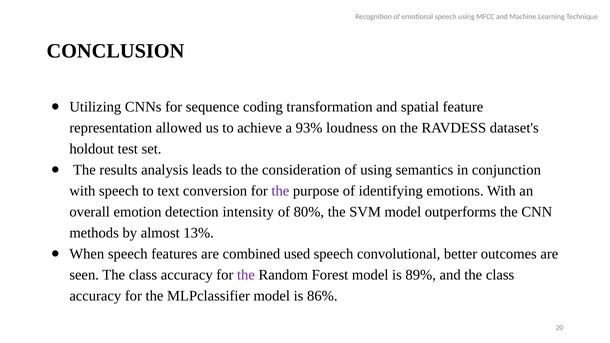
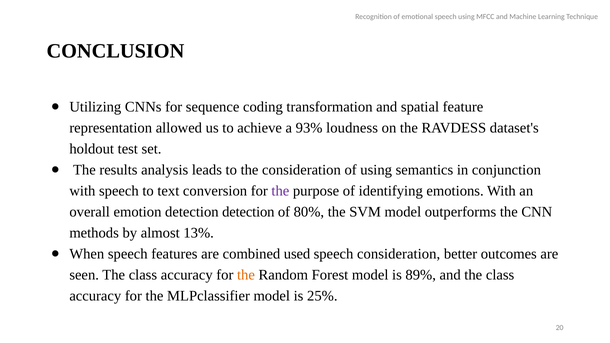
detection intensity: intensity -> detection
speech convolutional: convolutional -> consideration
the at (246, 275) colour: purple -> orange
86%: 86% -> 25%
